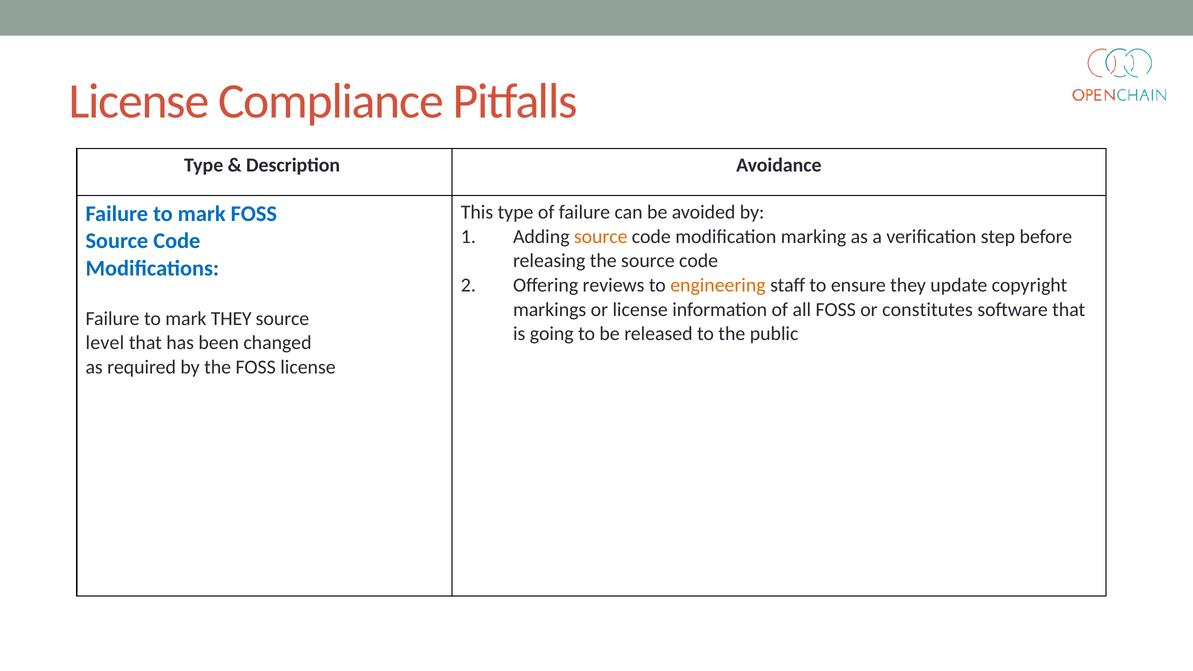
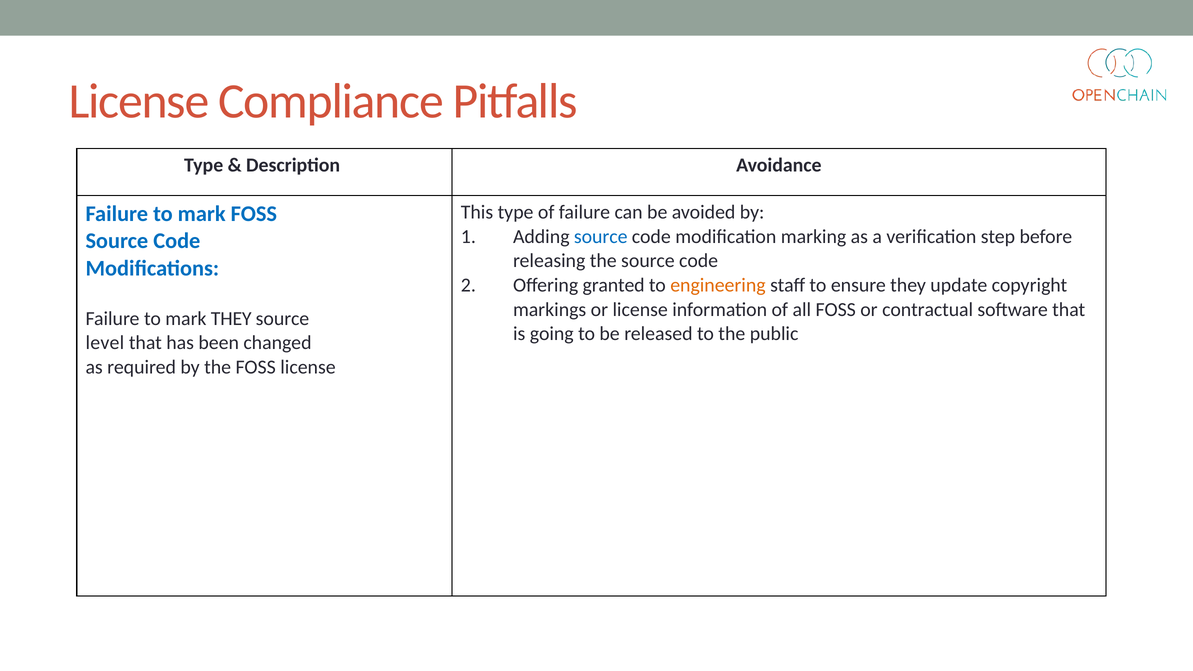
source at (601, 237) colour: orange -> blue
reviews: reviews -> granted
constitutes: constitutes -> contractual
